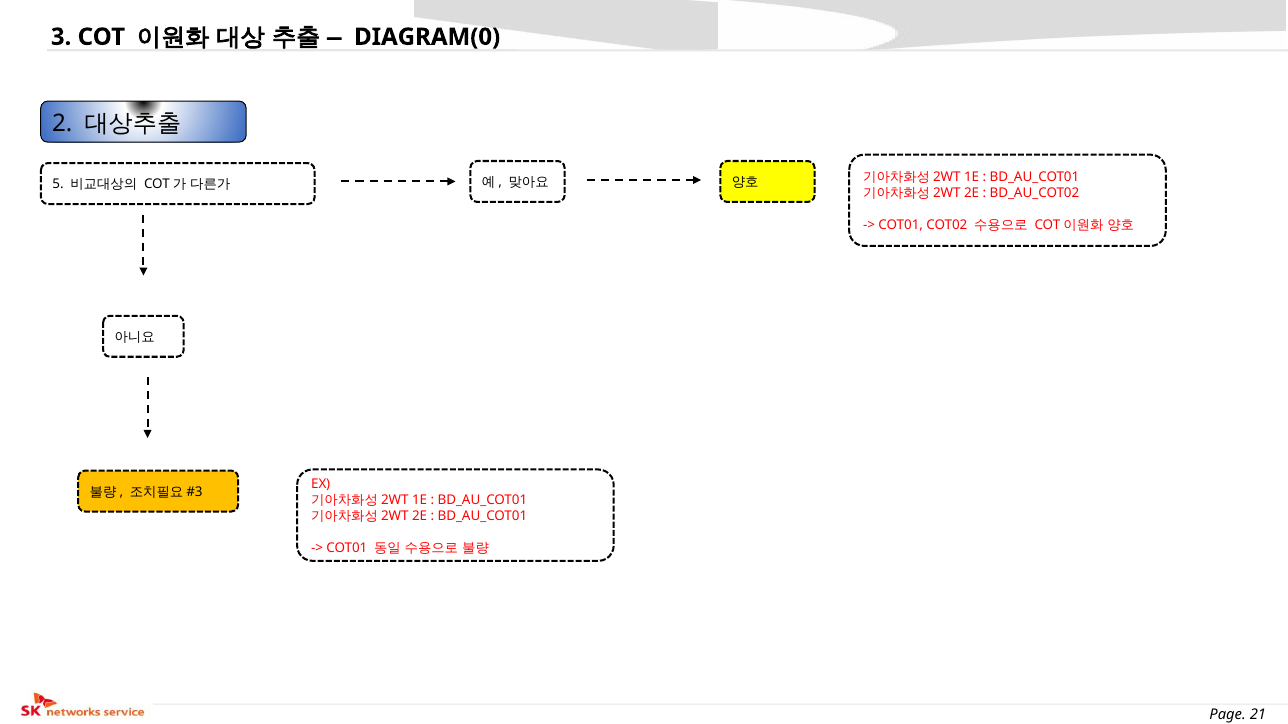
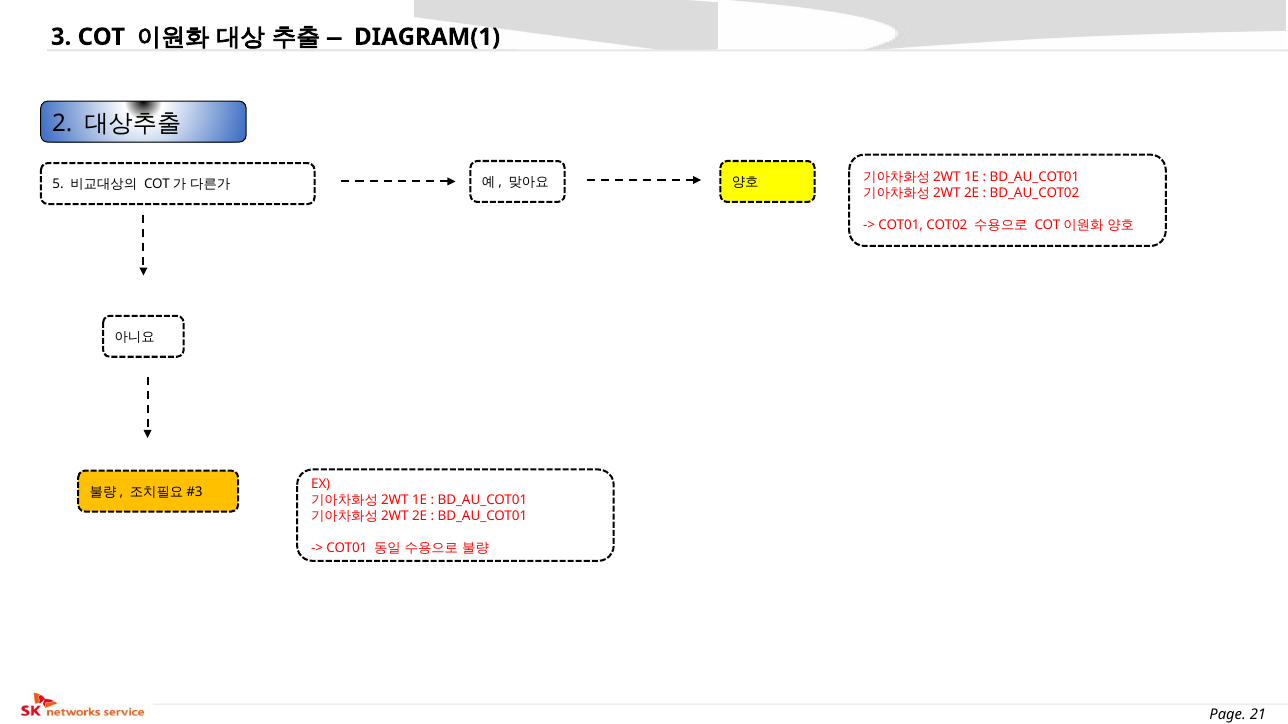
DIAGRAM(0: DIAGRAM(0 -> DIAGRAM(1
